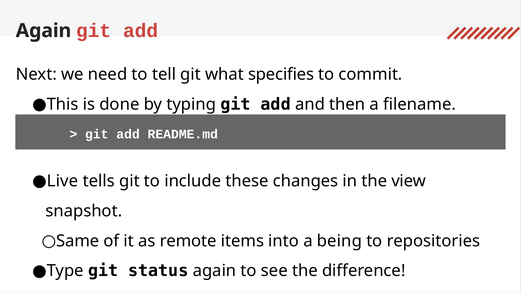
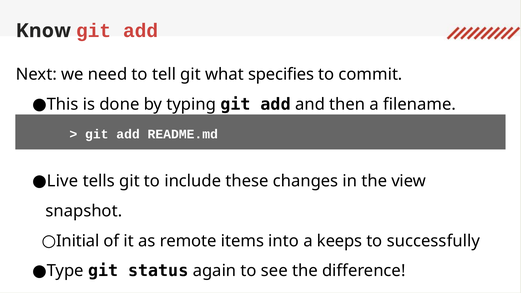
Again at (43, 31): Again -> Know
Same: Same -> Initial
being: being -> keeps
repositories: repositories -> successfully
